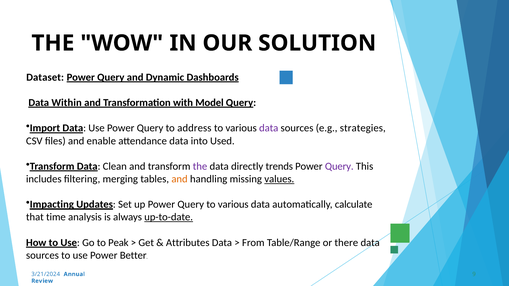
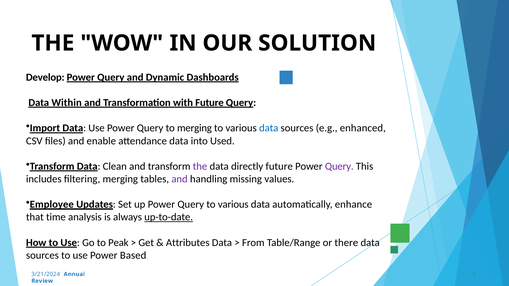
Dataset: Dataset -> Develop
with Model: Model -> Future
to address: address -> merging
data at (269, 128) colour: purple -> blue
strategies: strategies -> enhanced
directly trends: trends -> future
and at (180, 179) colour: orange -> purple
values underline: present -> none
Impacting: Impacting -> Employee
calculate: calculate -> enhance
Better: Better -> Based
